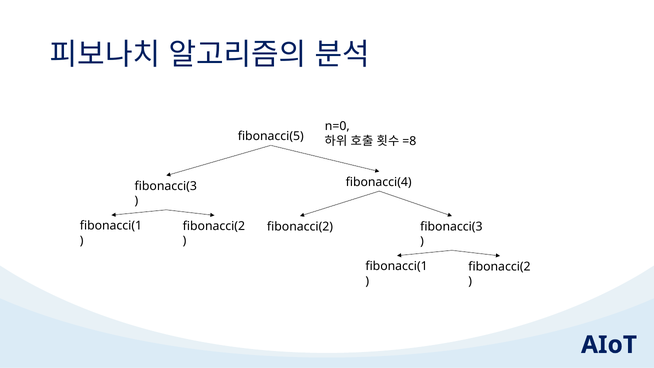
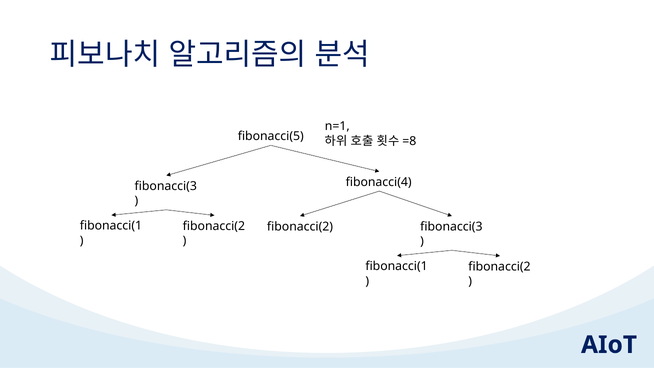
n=0: n=0 -> n=1
